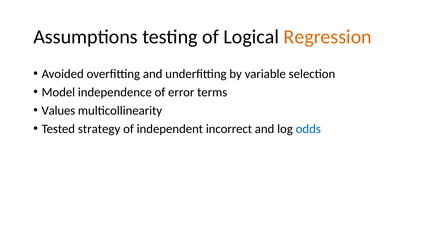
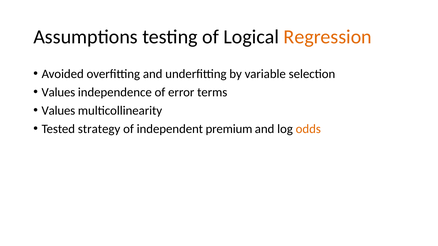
Model at (58, 92): Model -> Values
incorrect: incorrect -> premium
odds colour: blue -> orange
